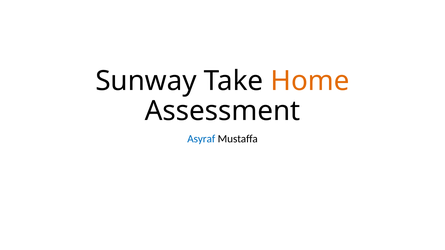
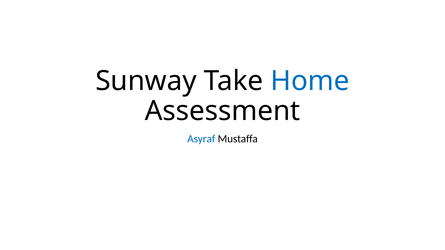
Home colour: orange -> blue
